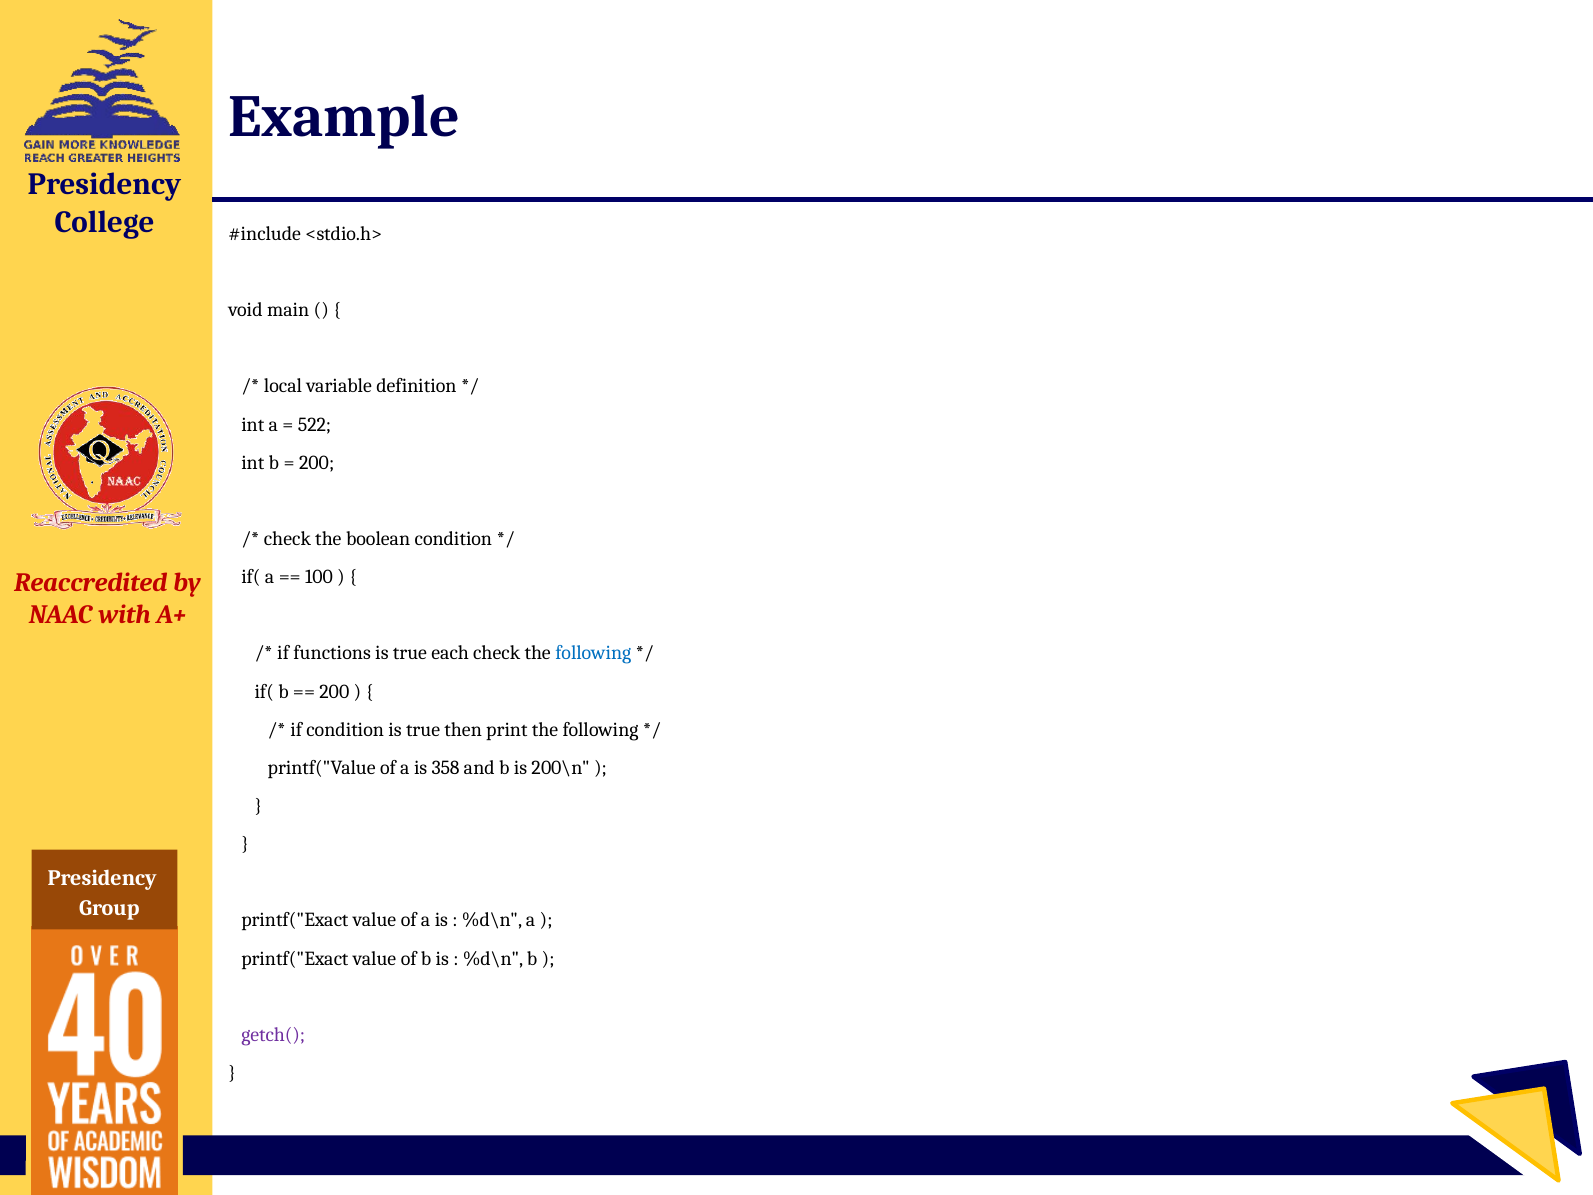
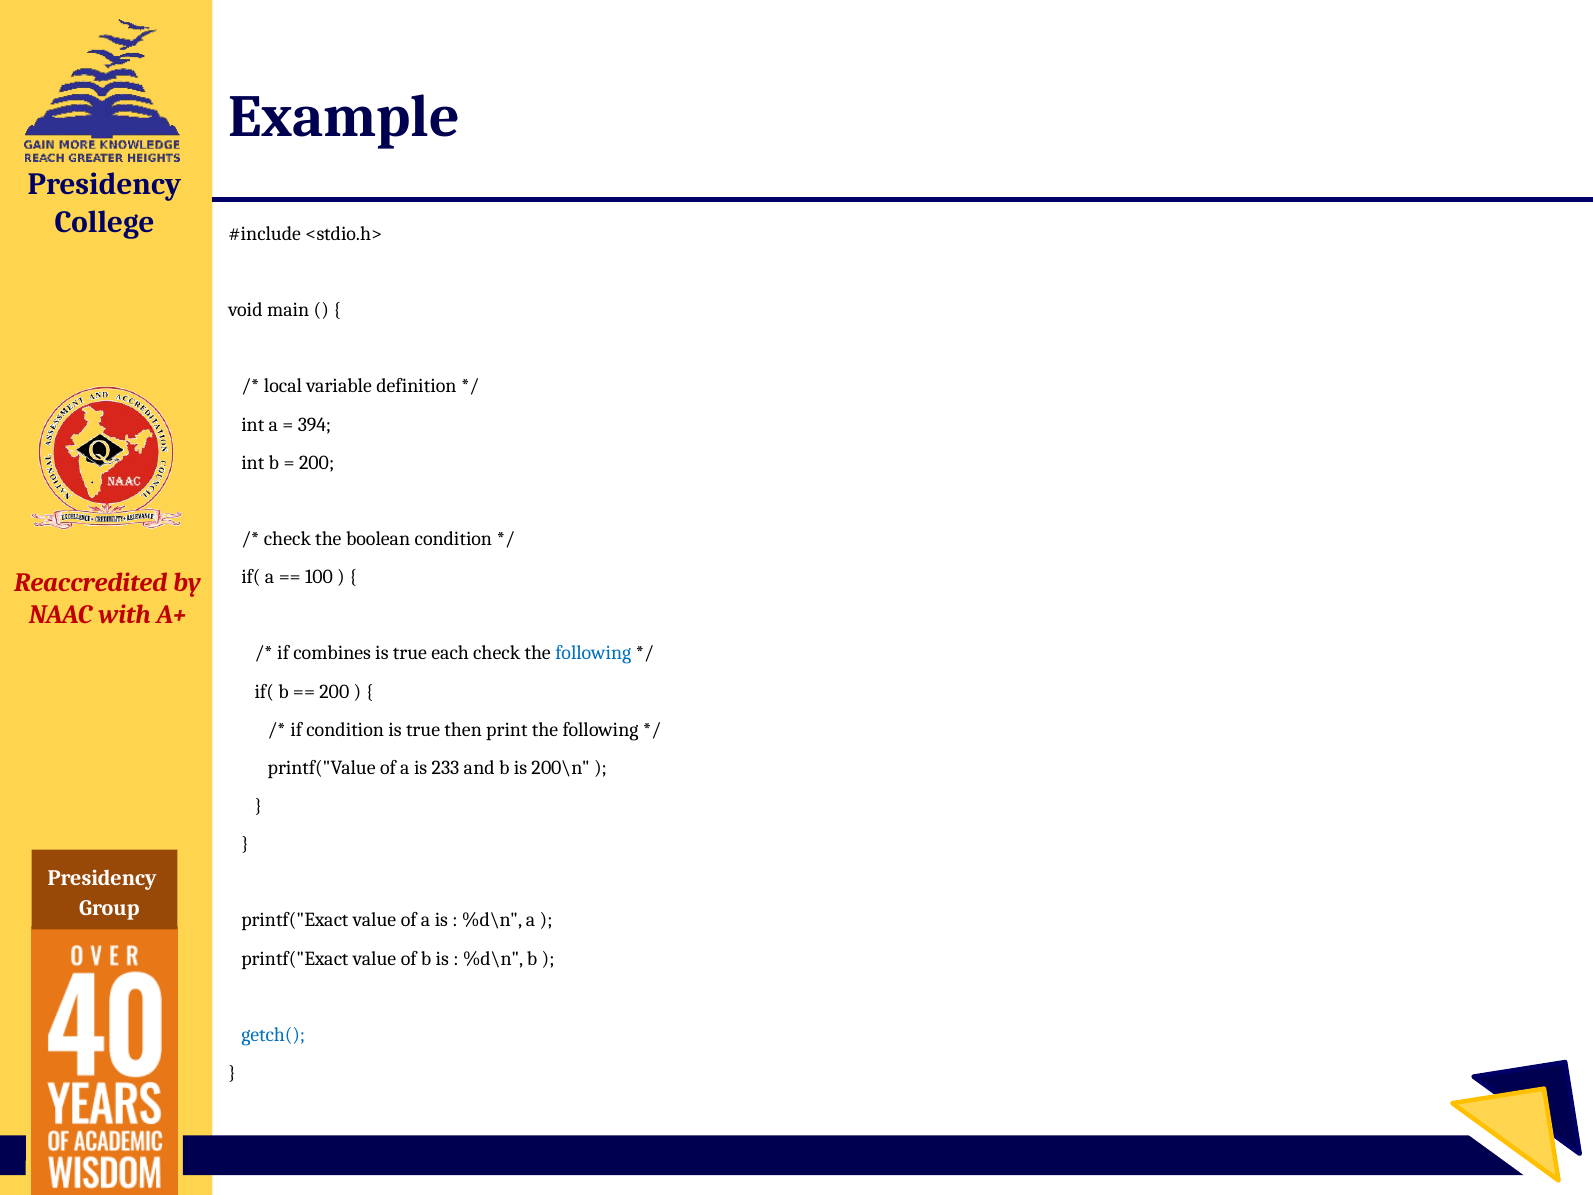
522: 522 -> 394
functions: functions -> combines
358: 358 -> 233
getch( colour: purple -> blue
